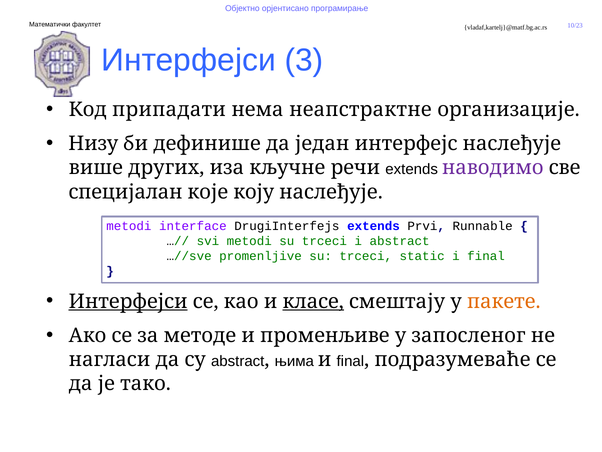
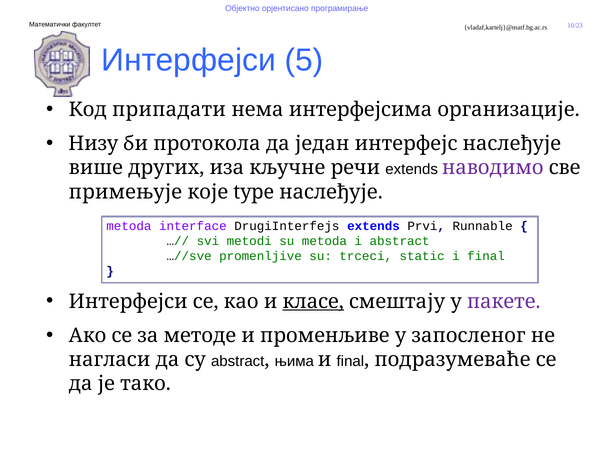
3: 3 -> 5
неапстрактне: неапстрактне -> интерфејсима
дефинише: дефинише -> протокола
специјалан: специјалан -> примењује
коју: коју -> type
metodi at (129, 226): metodi -> metoda
metodi su trceci: trceci -> metoda
Интерфејси at (128, 301) underline: present -> none
пакете colour: orange -> purple
